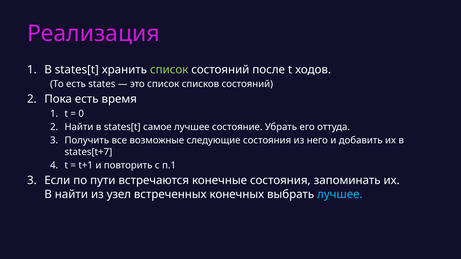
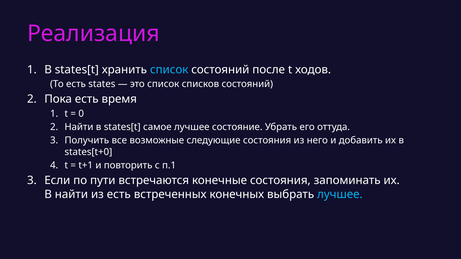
список at (169, 70) colour: light green -> light blue
states[t+7: states[t+7 -> states[t+0
из узел: узел -> есть
